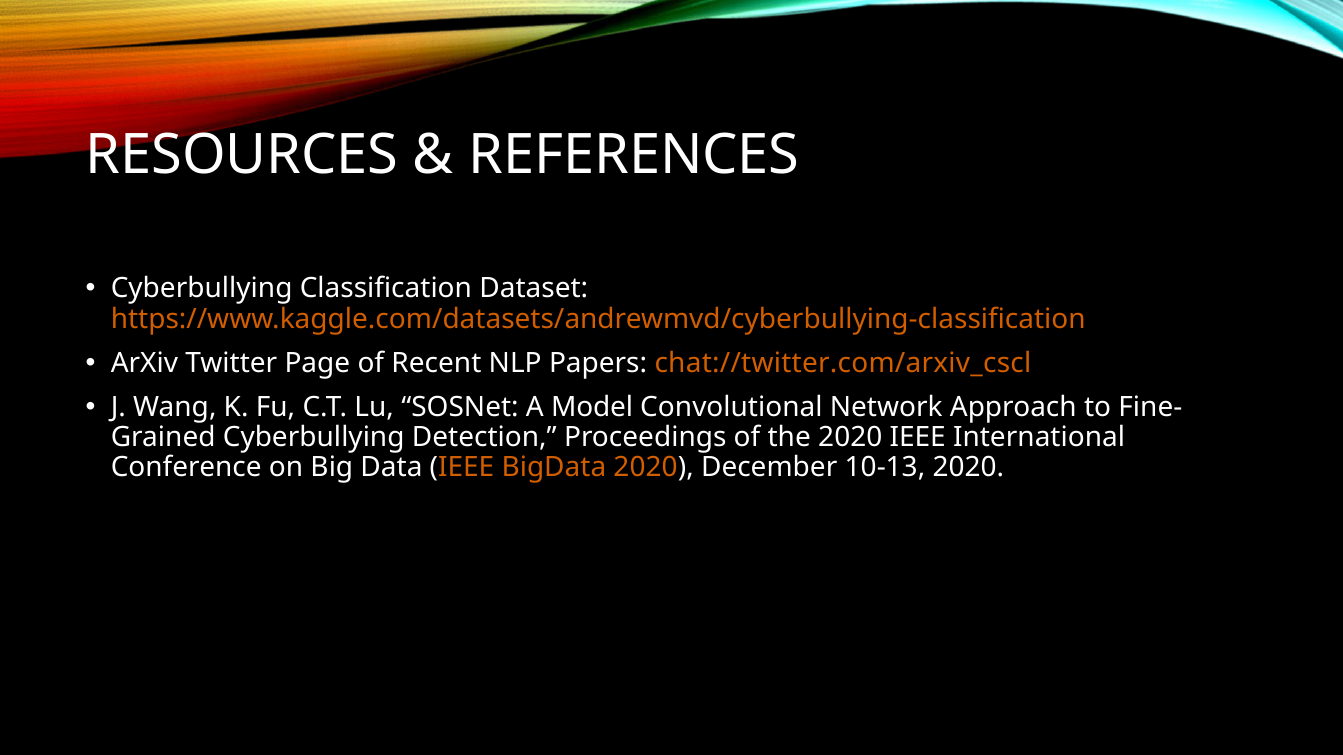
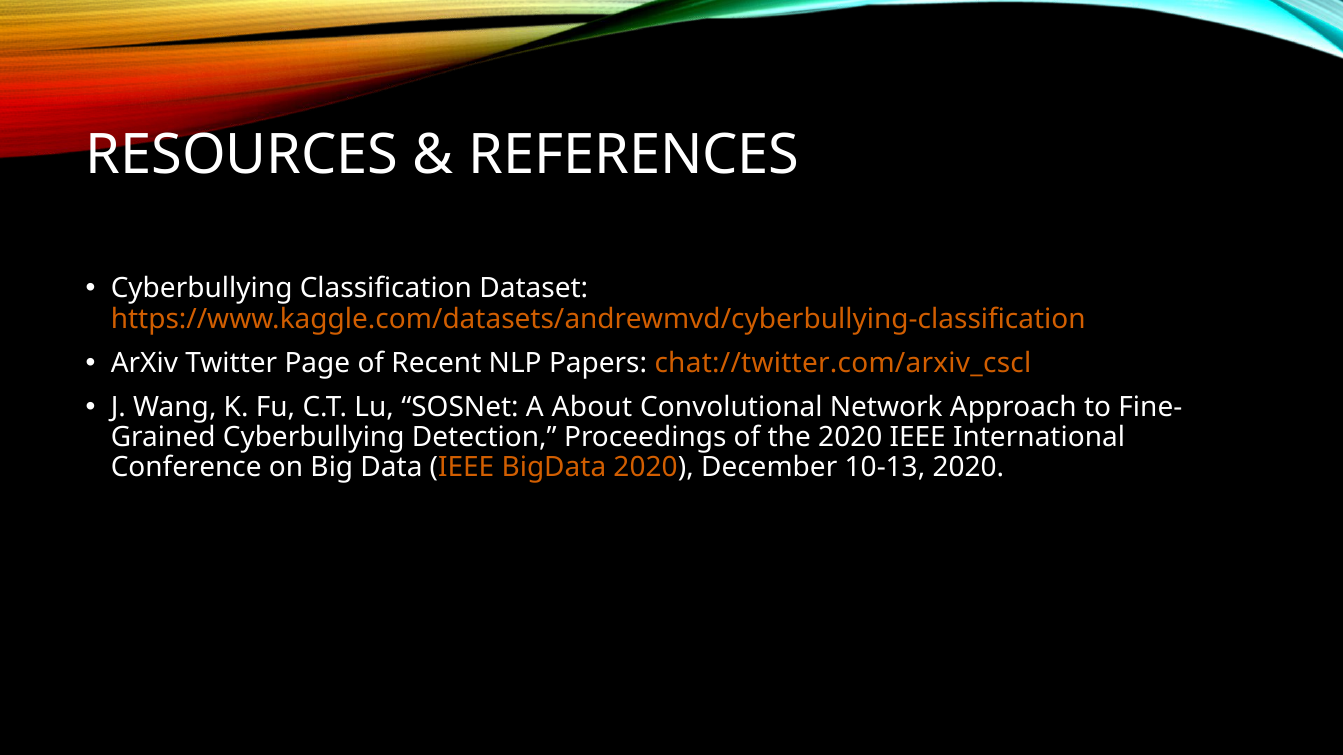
Model: Model -> About
